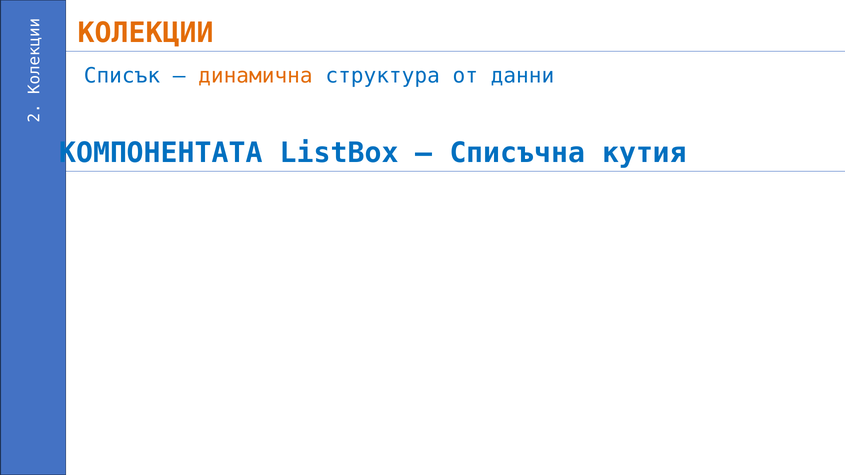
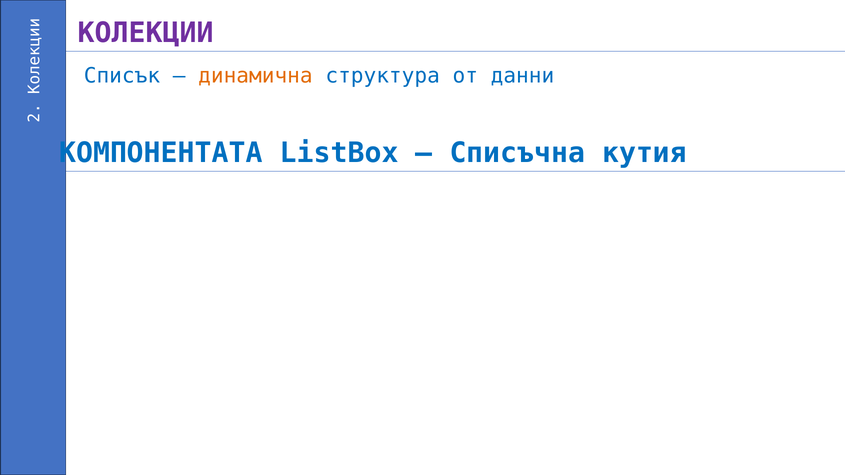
КОЛЕКЦИИ colour: orange -> purple
